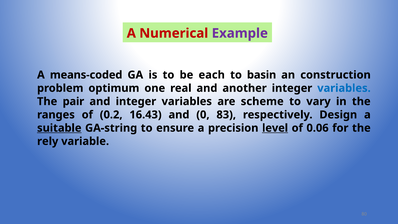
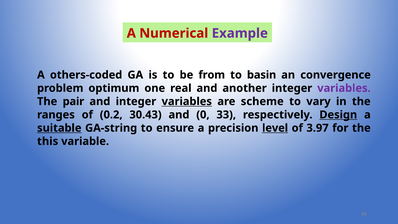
means-coded: means-coded -> others-coded
each: each -> from
construction: construction -> convergence
variables at (344, 88) colour: blue -> purple
variables at (187, 101) underline: none -> present
16.43: 16.43 -> 30.43
83: 83 -> 33
Design underline: none -> present
0.06: 0.06 -> 3.97
rely: rely -> this
